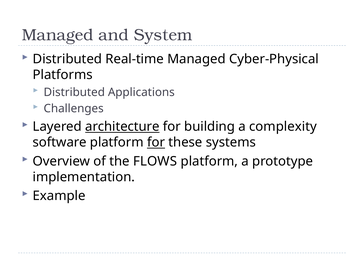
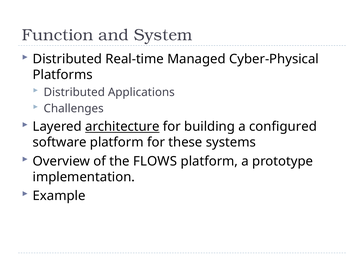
Managed at (58, 35): Managed -> Function
complexity: complexity -> configured
for at (156, 142) underline: present -> none
